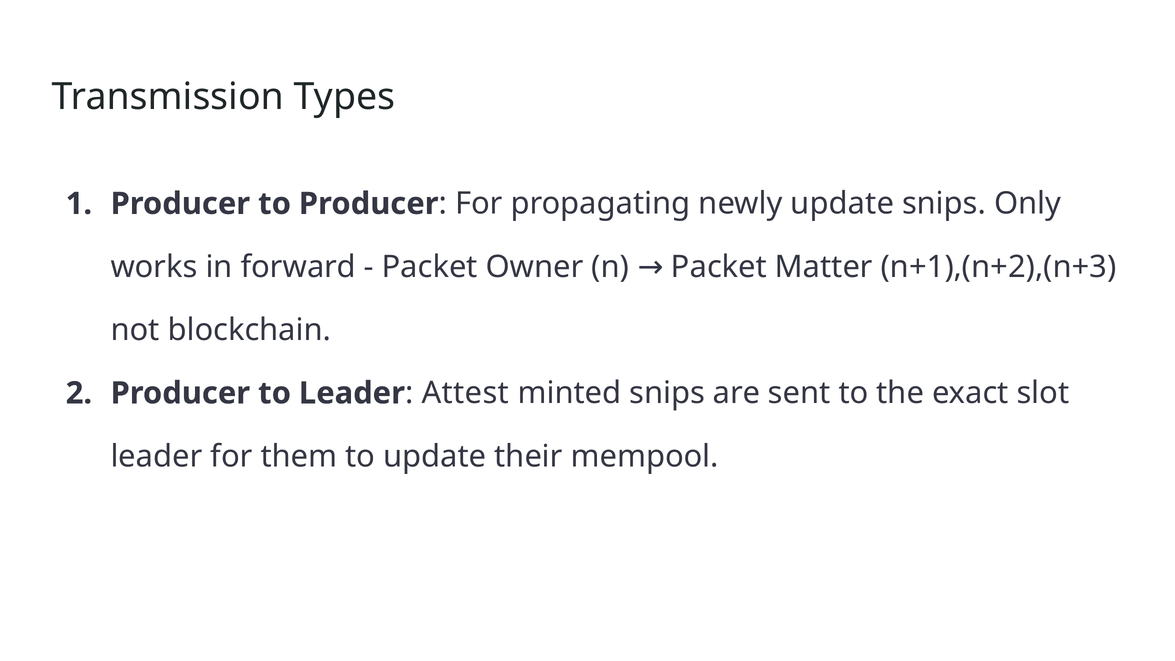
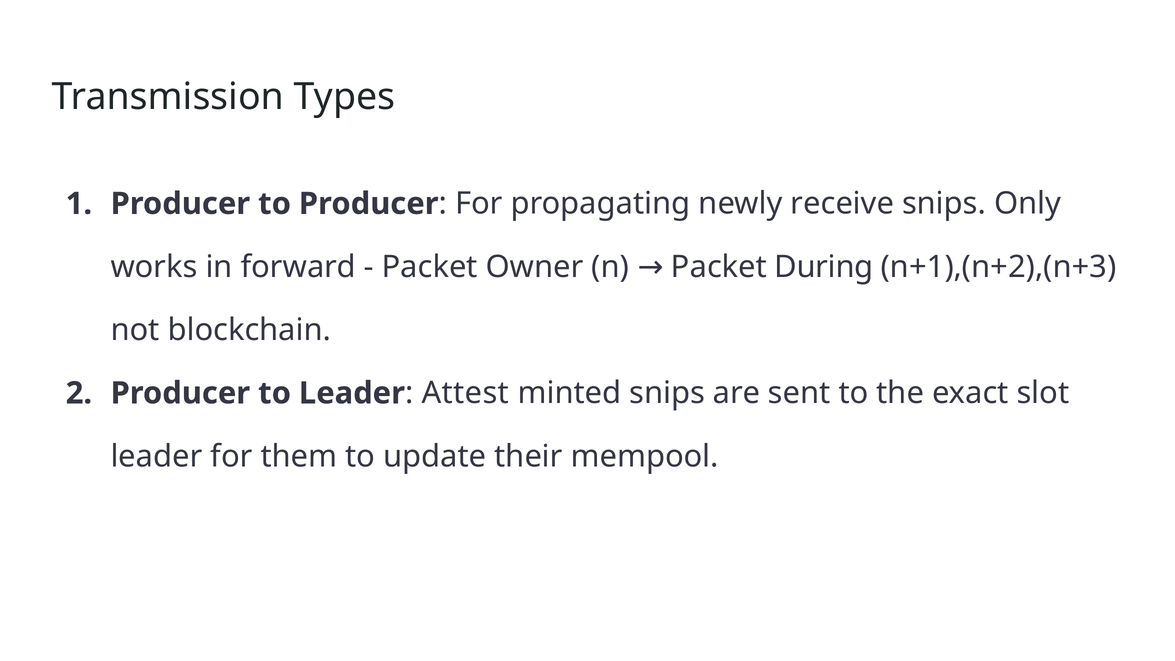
newly update: update -> receive
Matter: Matter -> During
